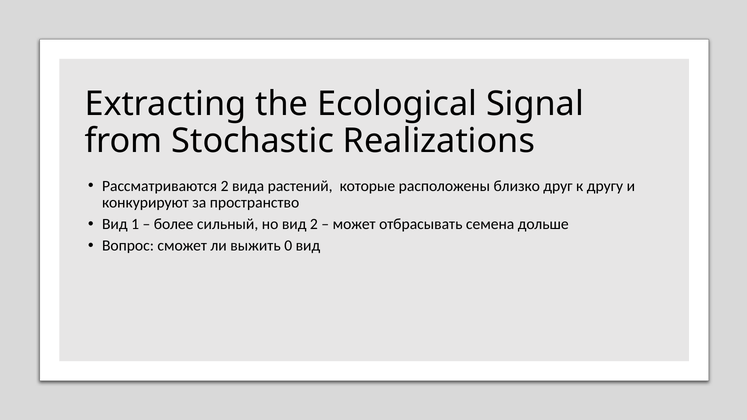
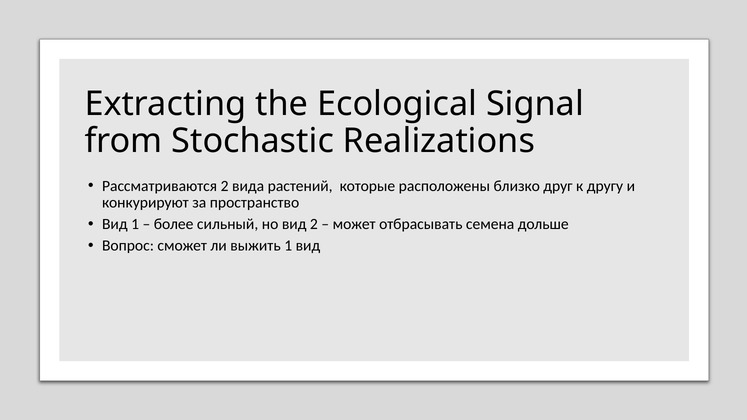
выжить 0: 0 -> 1
